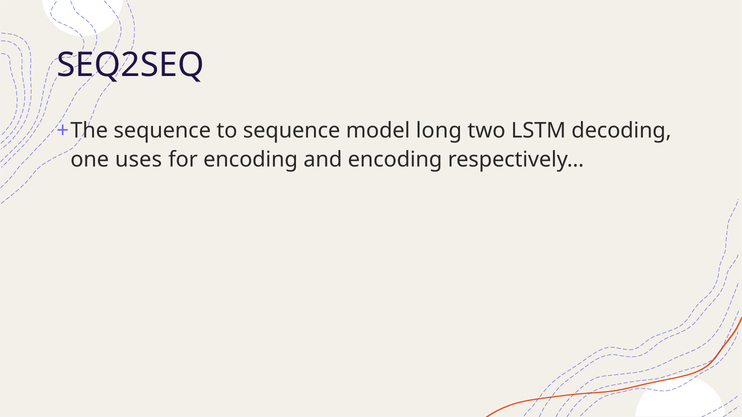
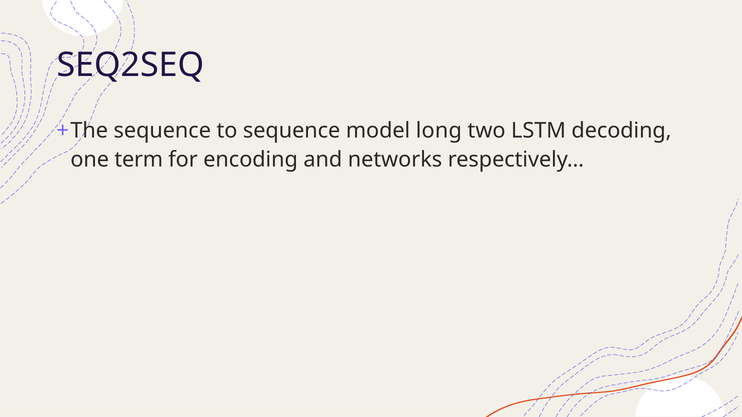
uses: uses -> term
and encoding: encoding -> networks
